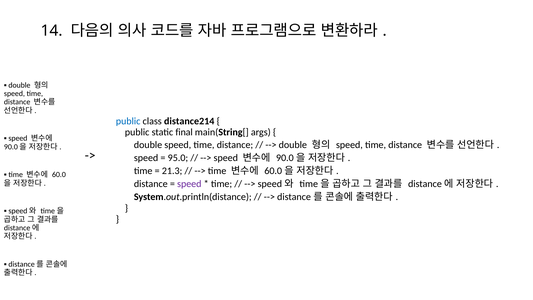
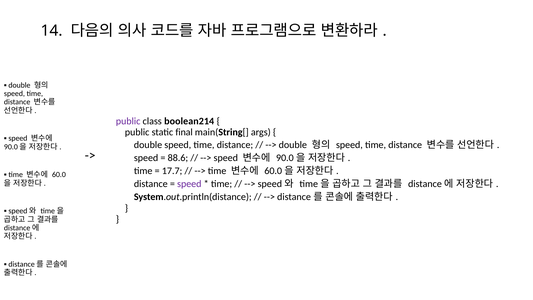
public at (128, 121) colour: blue -> purple
distance214: distance214 -> boolean214
95.0: 95.0 -> 88.6
21.3: 21.3 -> 17.7
